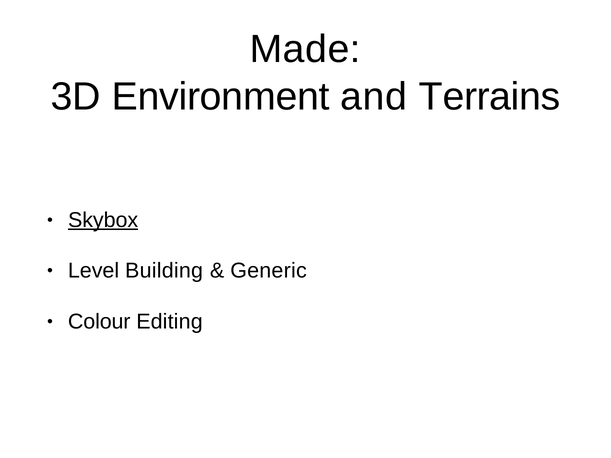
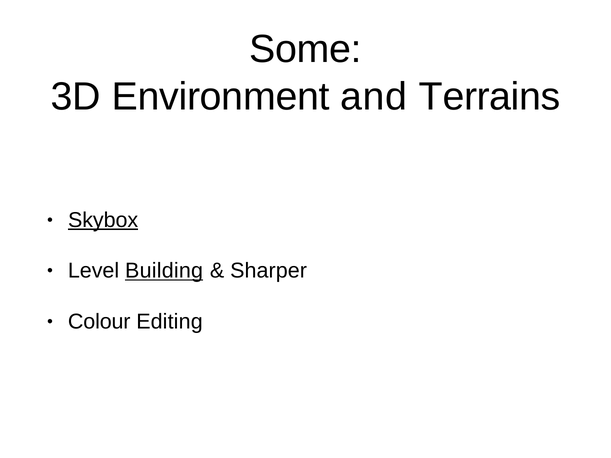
Made: Made -> Some
Building underline: none -> present
Generic: Generic -> Sharper
